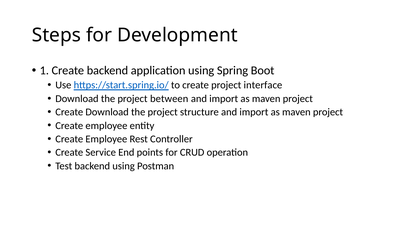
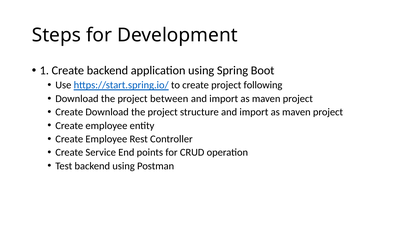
interface: interface -> following
